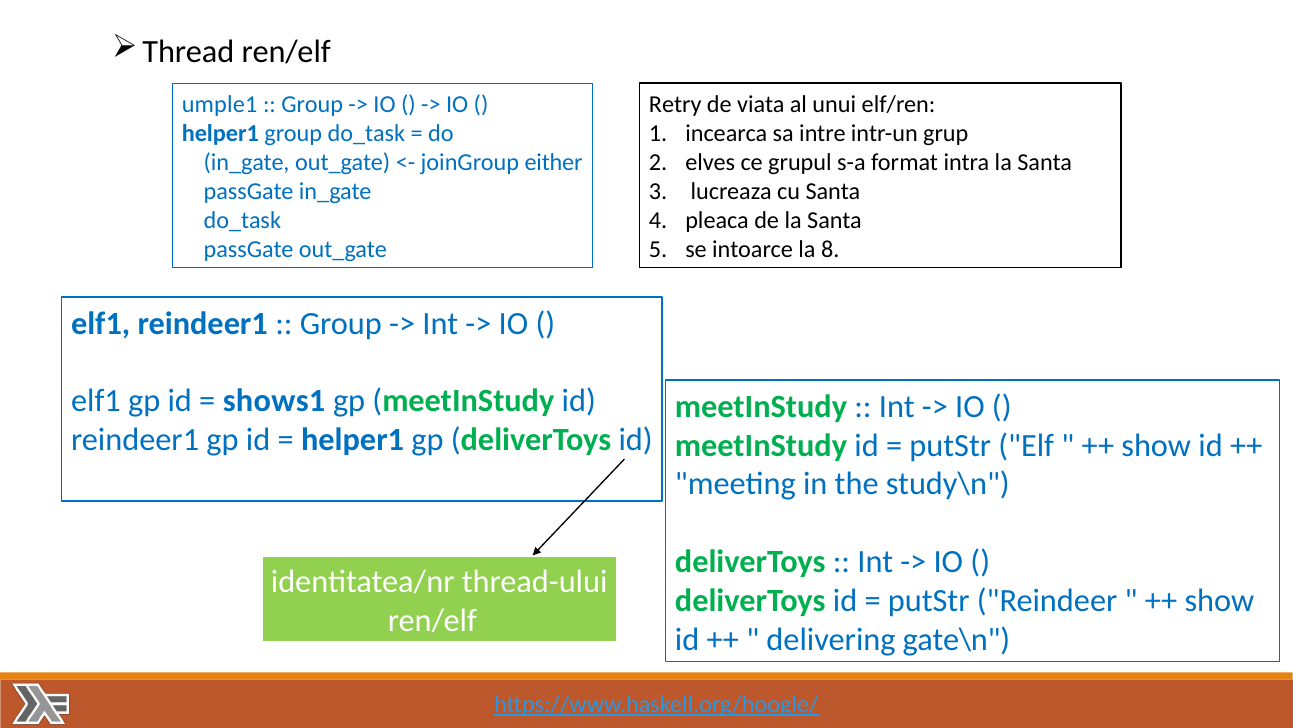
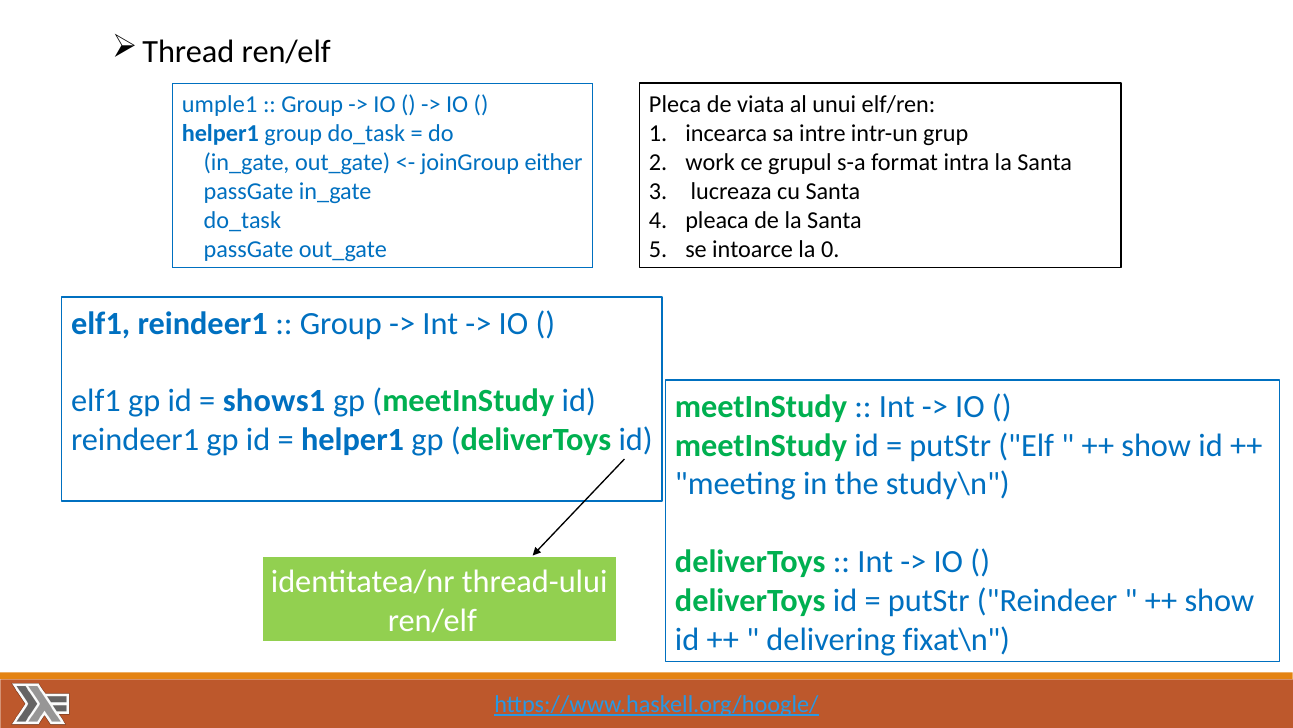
Retry: Retry -> Pleca
elves: elves -> work
8: 8 -> 0
gate\n: gate\n -> fixat\n
